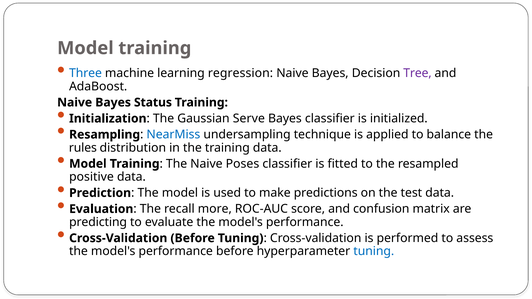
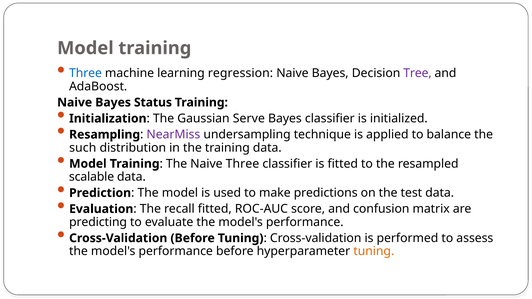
NearMiss colour: blue -> purple
rules: rules -> such
Naive Poses: Poses -> Three
positive: positive -> scalable
recall more: more -> fitted
tuning at (374, 252) colour: blue -> orange
